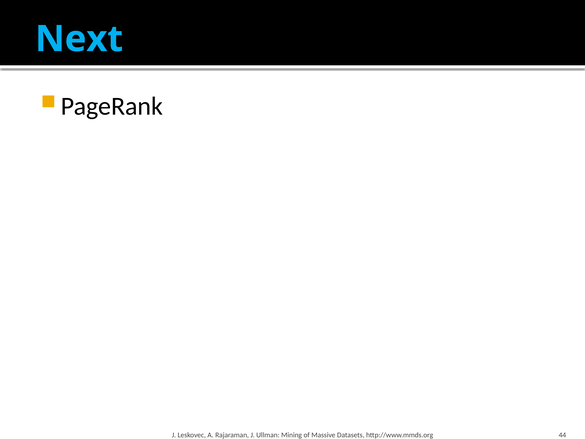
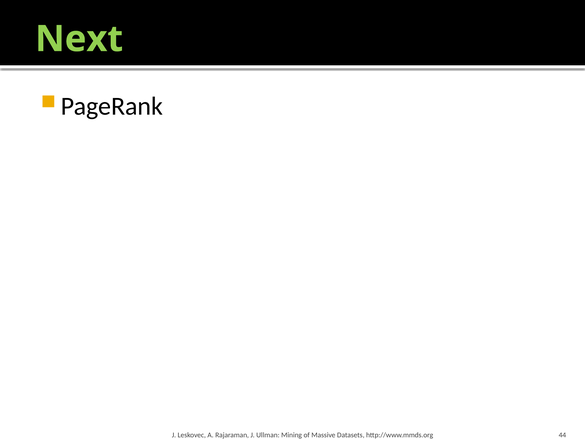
Next colour: light blue -> light green
